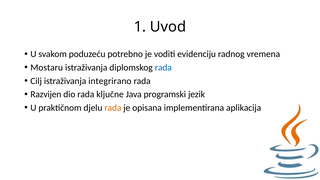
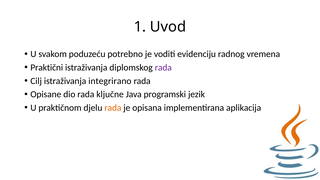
Mostaru: Mostaru -> Praktični
rada at (163, 68) colour: blue -> purple
Razvijen: Razvijen -> Opisane
